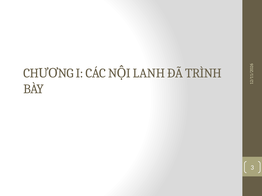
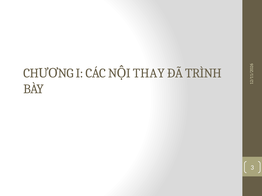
LANH: LANH -> THAY
